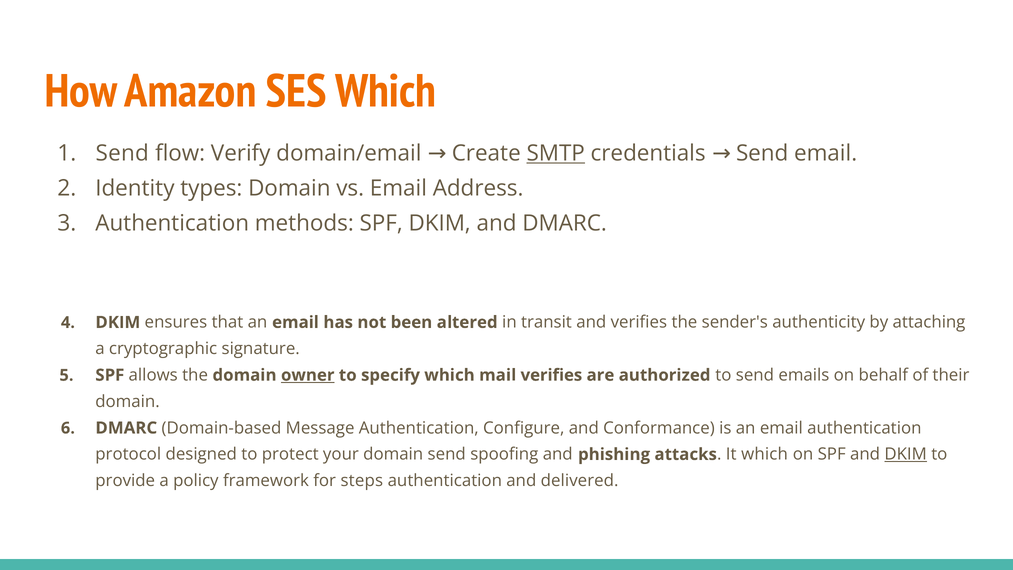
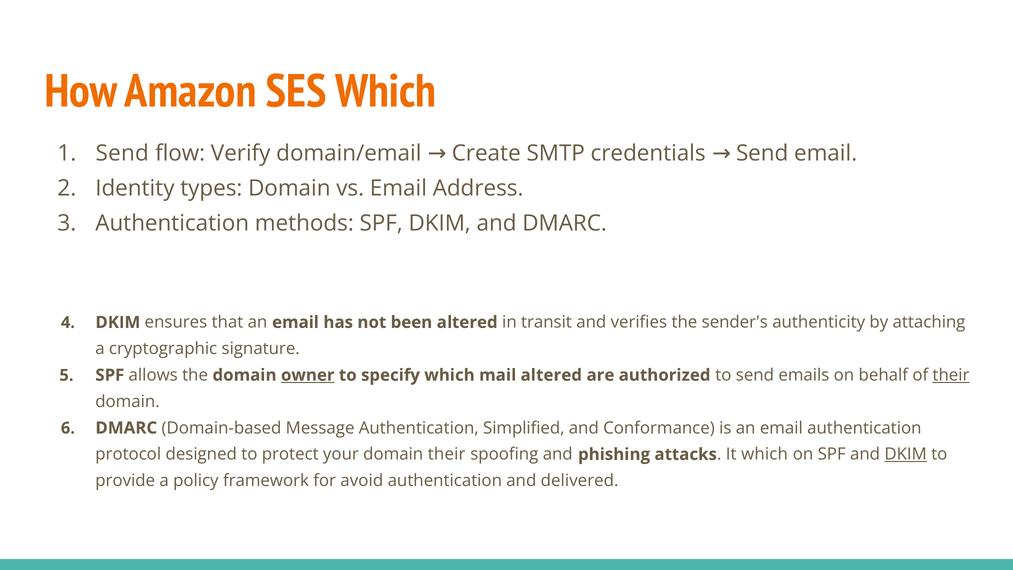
SMTP underline: present -> none
mail verifies: verifies -> altered
their at (951, 375) underline: none -> present
Configure: Configure -> Simplified
domain send: send -> their
steps: steps -> avoid
